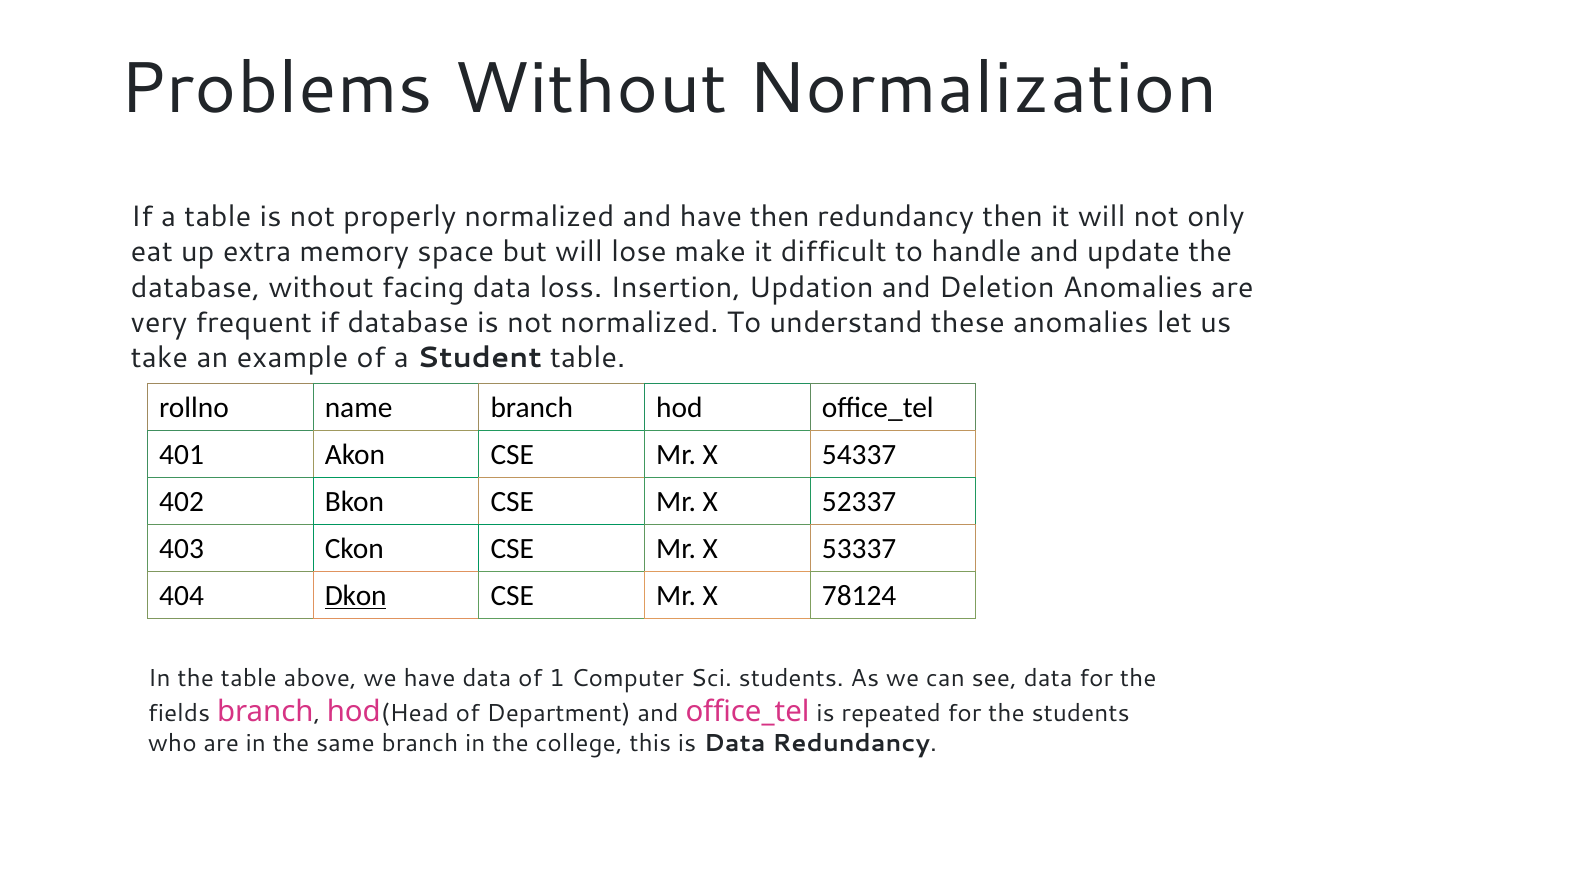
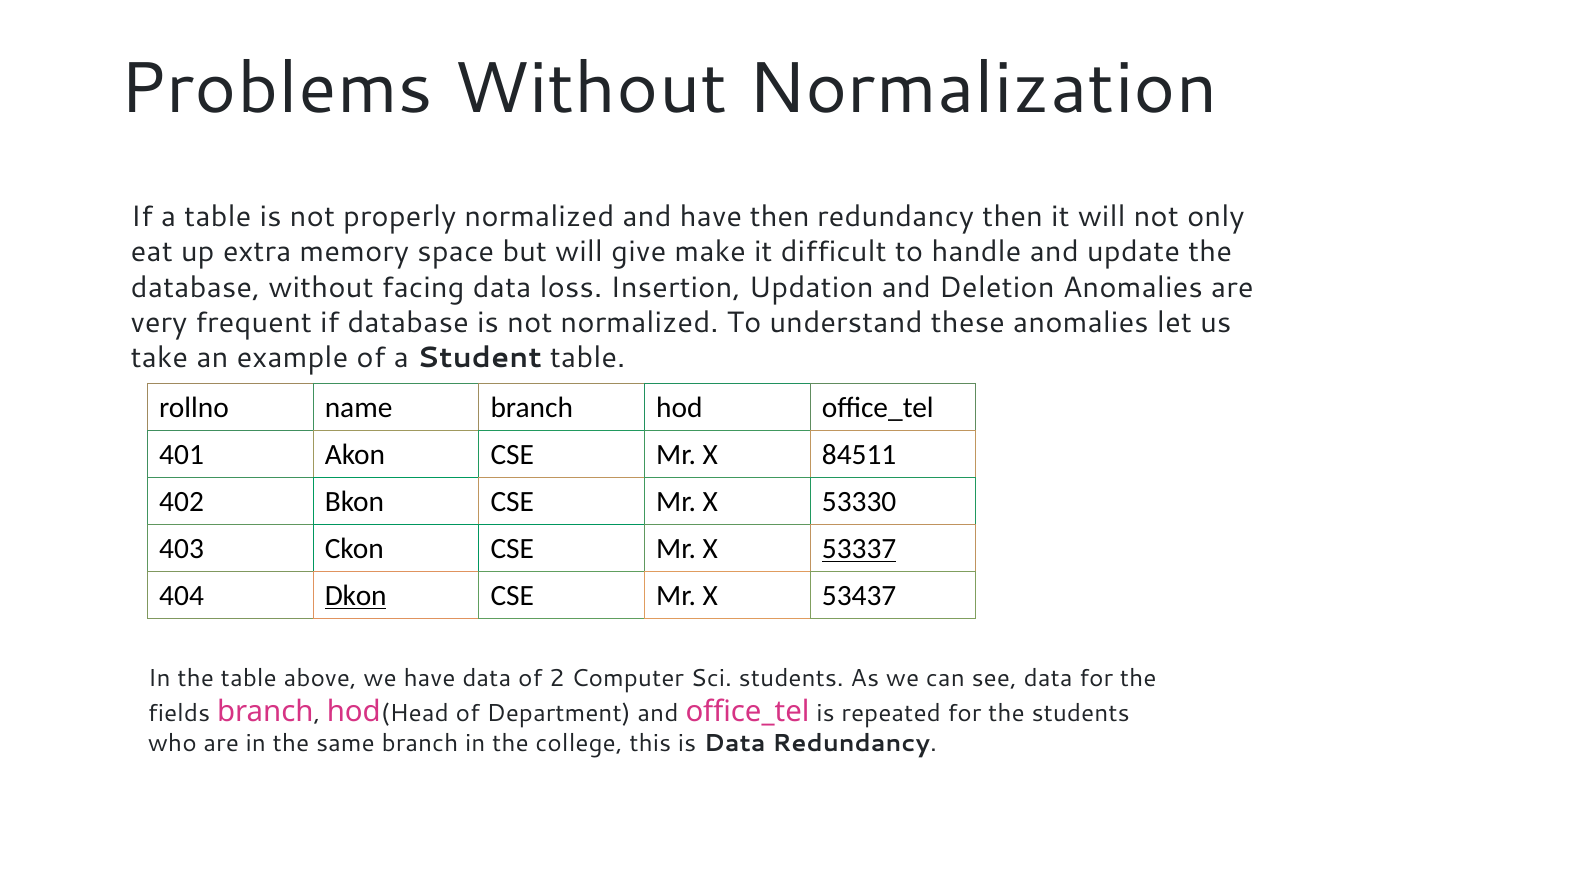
lose: lose -> give
54337: 54337 -> 84511
52337: 52337 -> 53330
53337 underline: none -> present
78124: 78124 -> 53437
1: 1 -> 2
